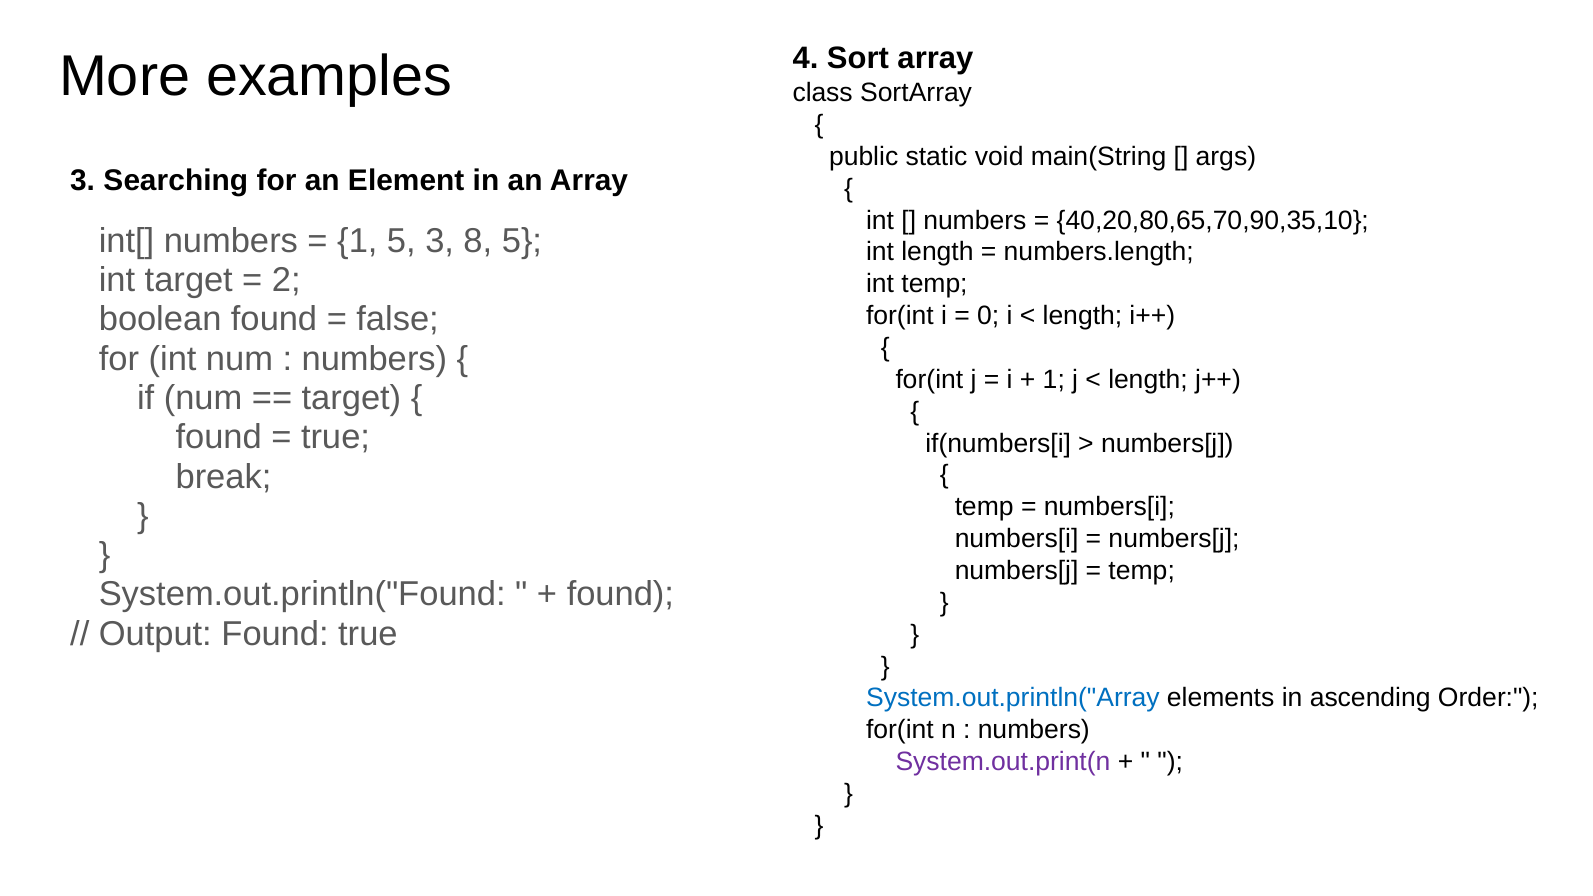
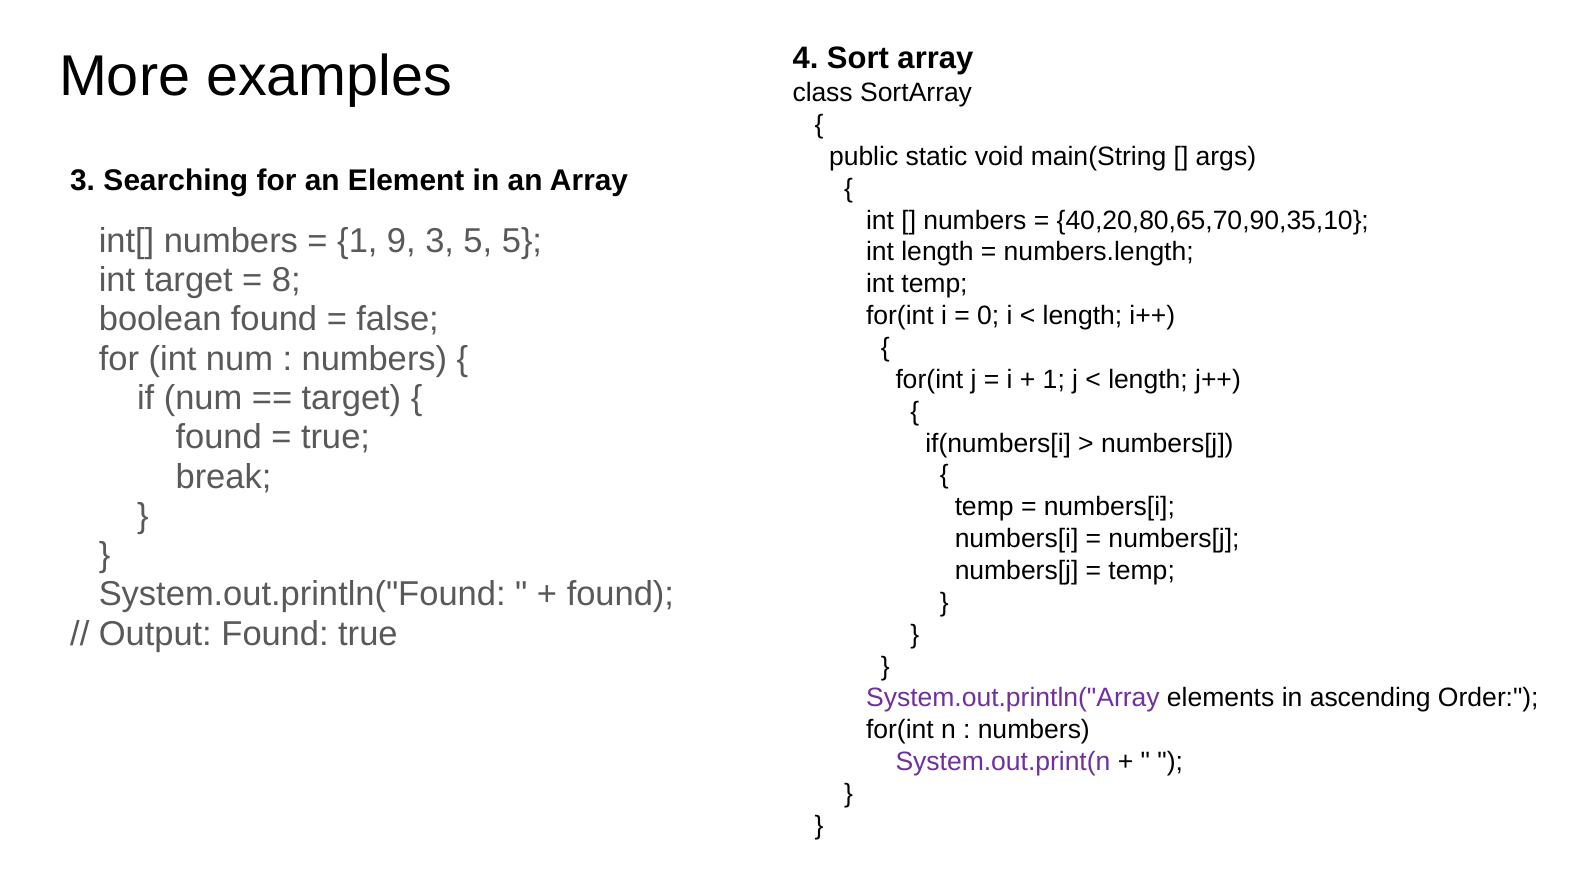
1 5: 5 -> 9
3 8: 8 -> 5
2: 2 -> 8
System.out.println("Array colour: blue -> purple
